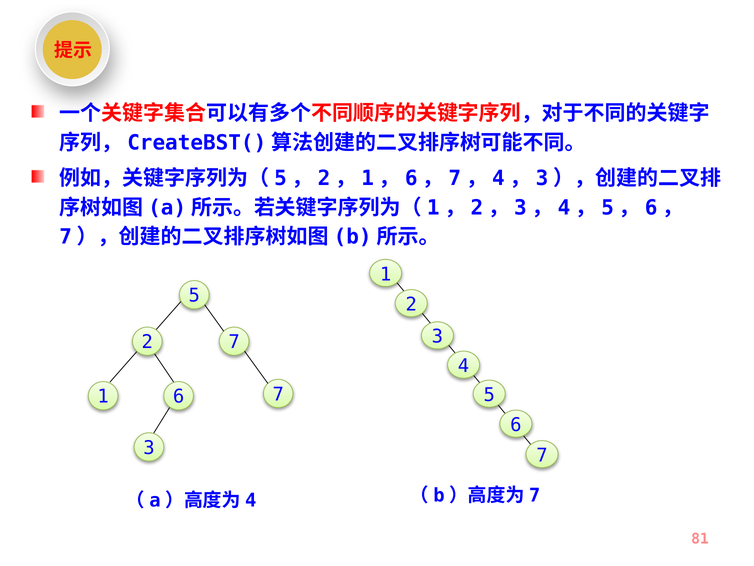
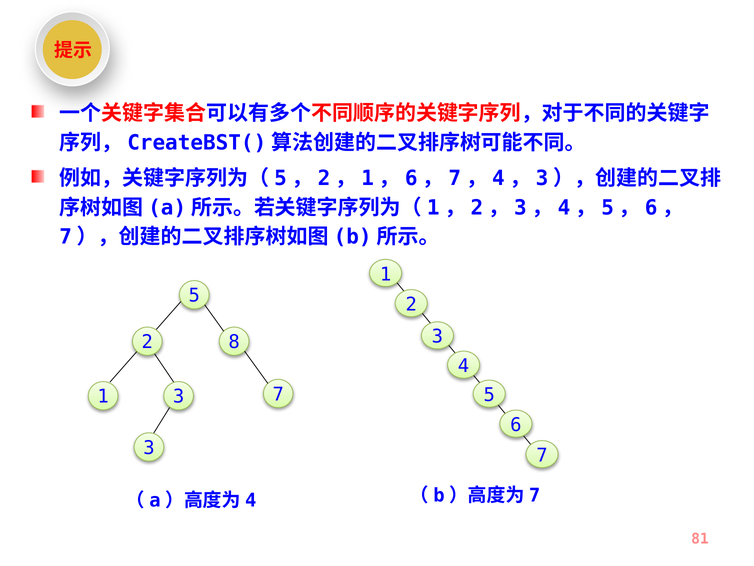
2 7: 7 -> 8
1 6: 6 -> 3
